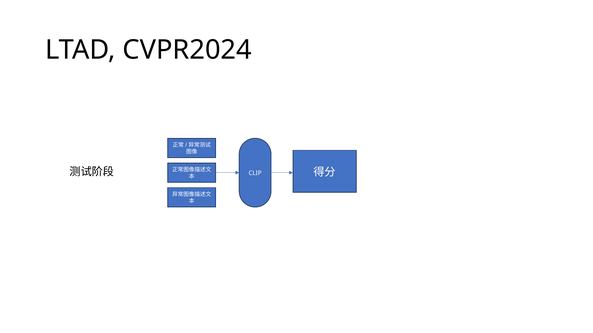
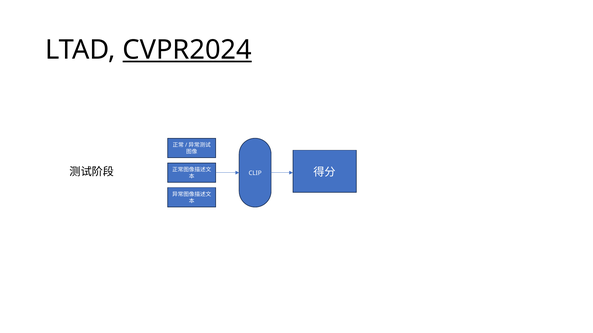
CVPR2024 underline: none -> present
